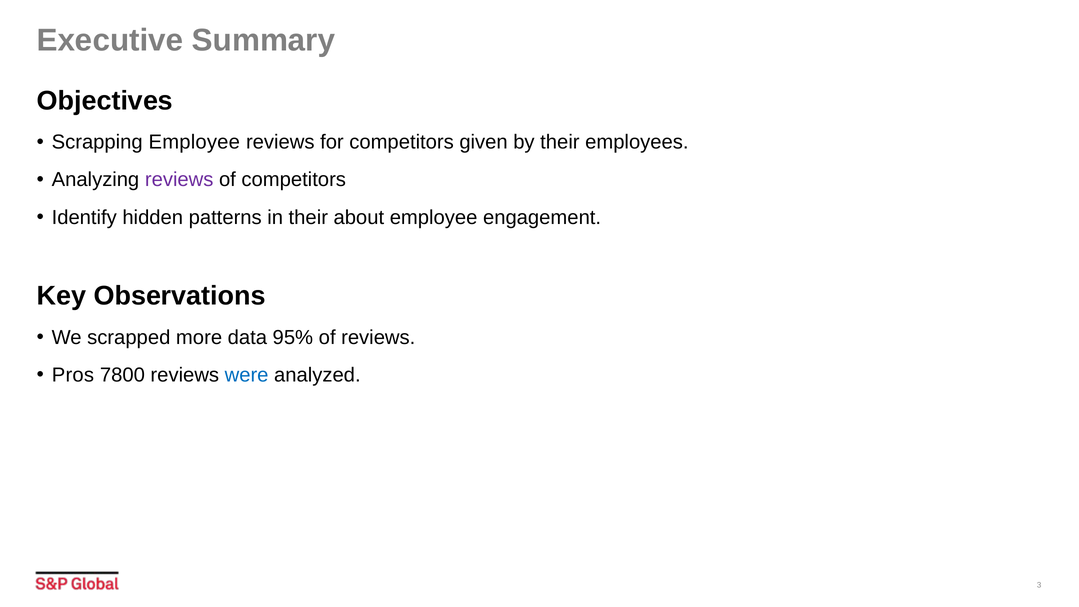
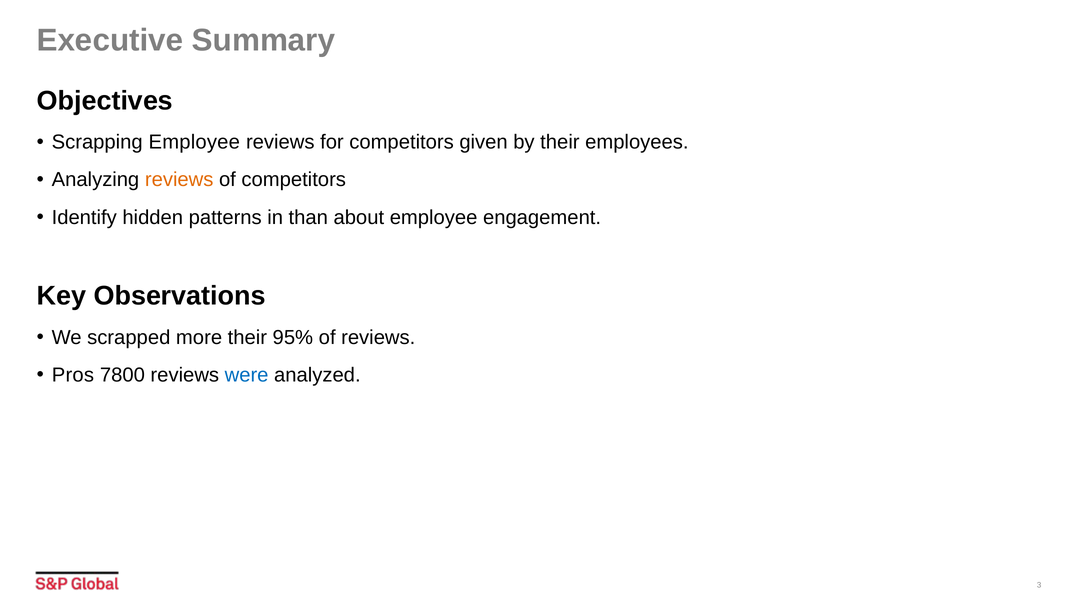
reviews at (179, 180) colour: purple -> orange
in their: their -> than
more data: data -> their
